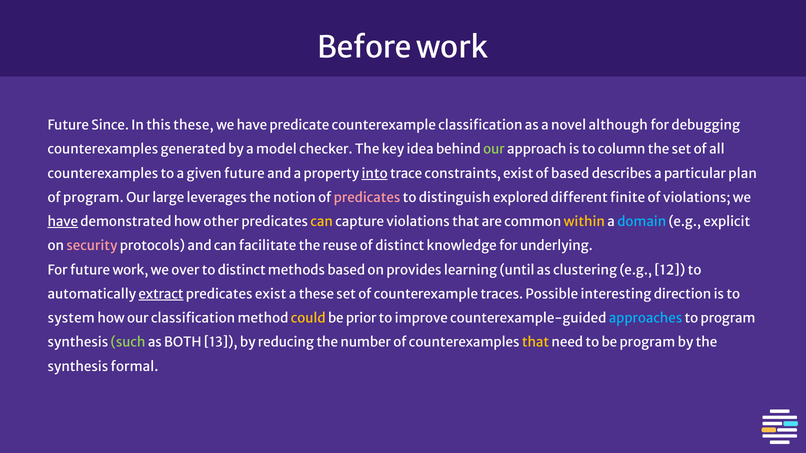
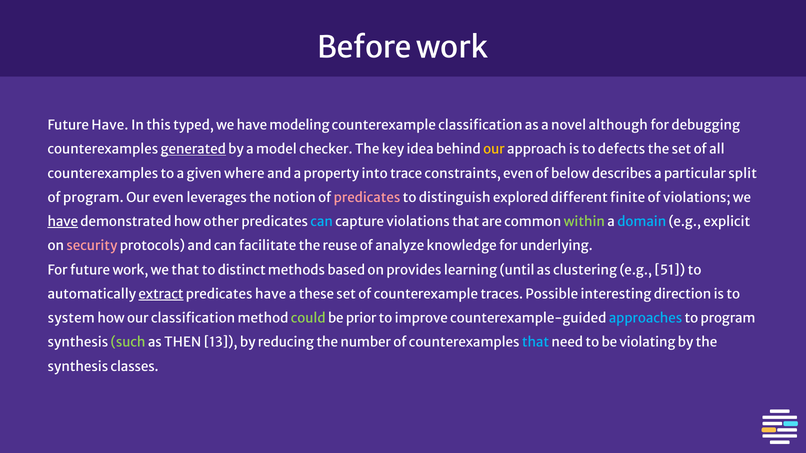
Future Since: Since -> Have
this these: these -> typed
predicate: predicate -> modeling
generated underline: none -> present
our at (494, 150) colour: light green -> yellow
column: column -> defects
given future: future -> where
into underline: present -> none
constraints exist: exist -> even
of based: based -> below
plan: plan -> split
Our large: large -> even
can at (322, 222) colour: yellow -> light blue
within colour: yellow -> light green
of distinct: distinct -> analyze
we over: over -> that
12: 12 -> 51
predicates exist: exist -> have
could colour: yellow -> light green
BOTH: BOTH -> THEN
that at (536, 343) colour: yellow -> light blue
be program: program -> violating
formal: formal -> classes
